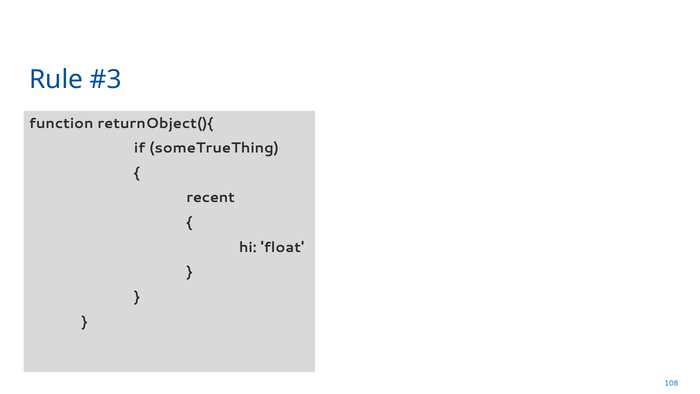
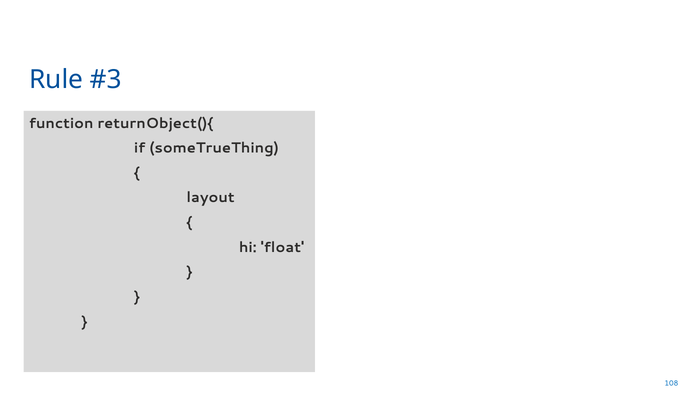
recent: recent -> layout
